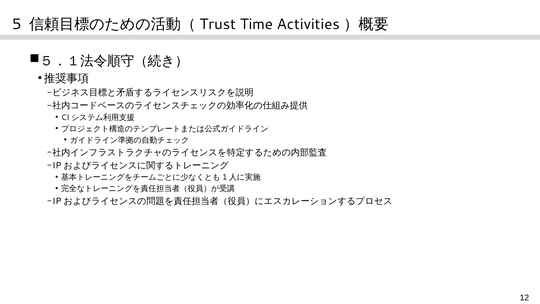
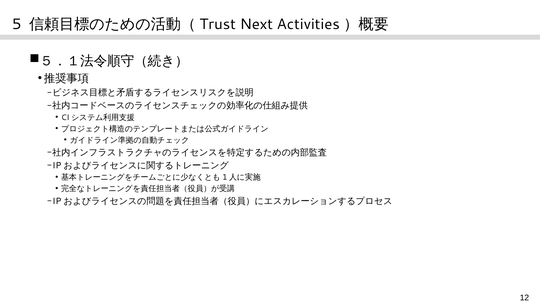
Time: Time -> Next
